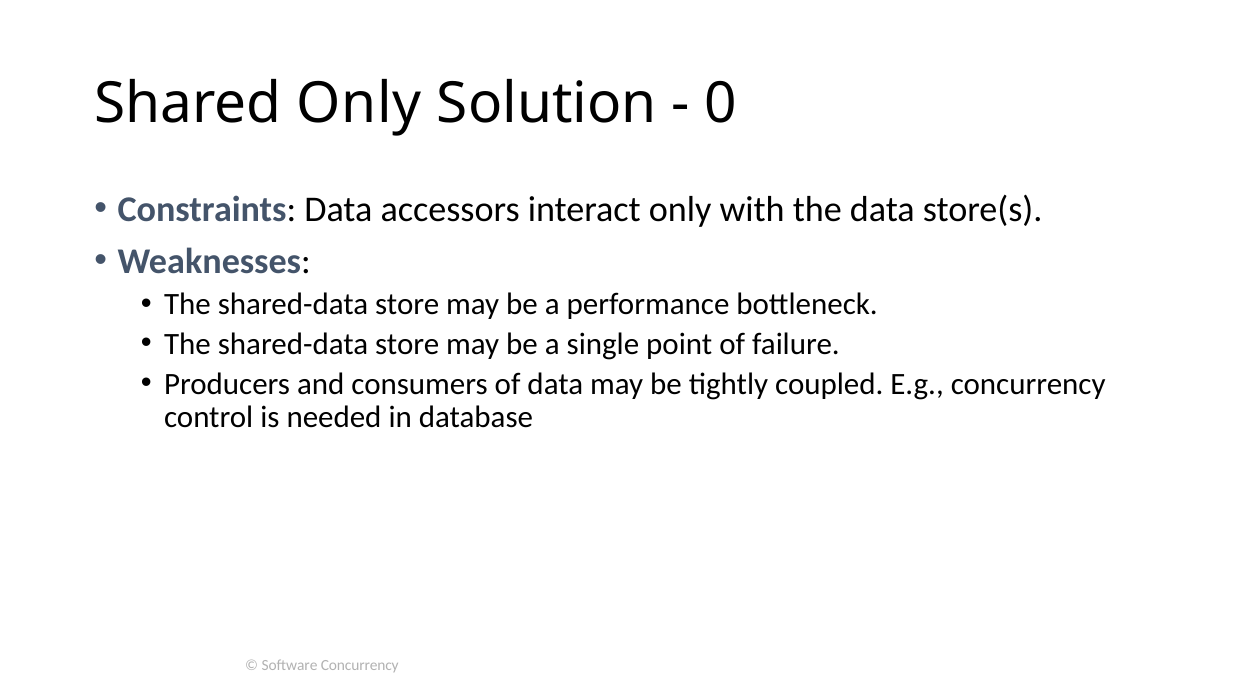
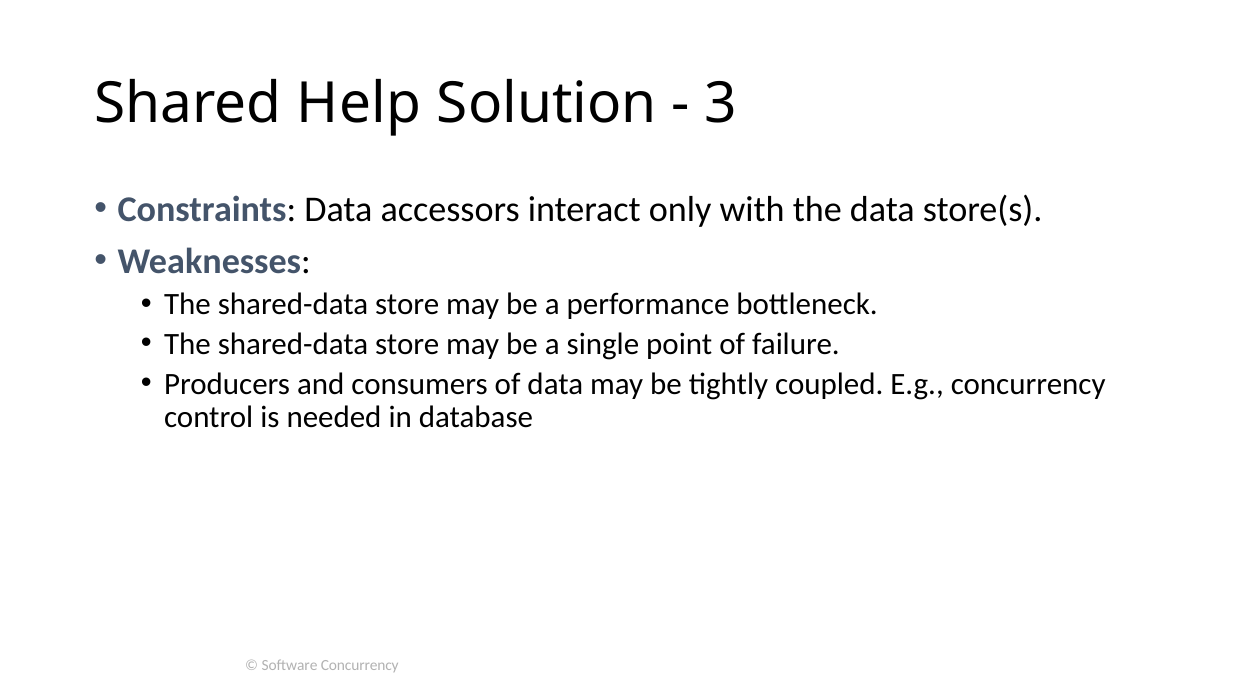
Shared Only: Only -> Help
0: 0 -> 3
